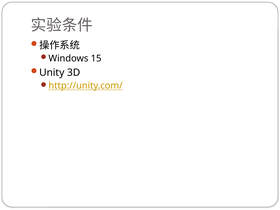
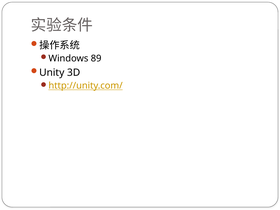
15: 15 -> 89
